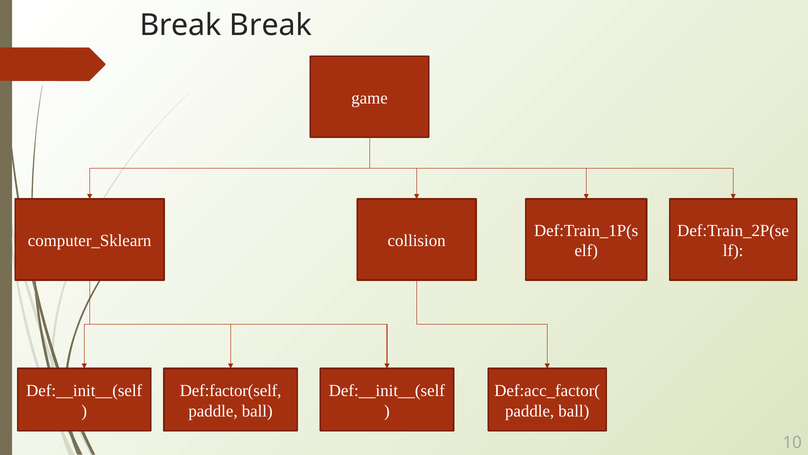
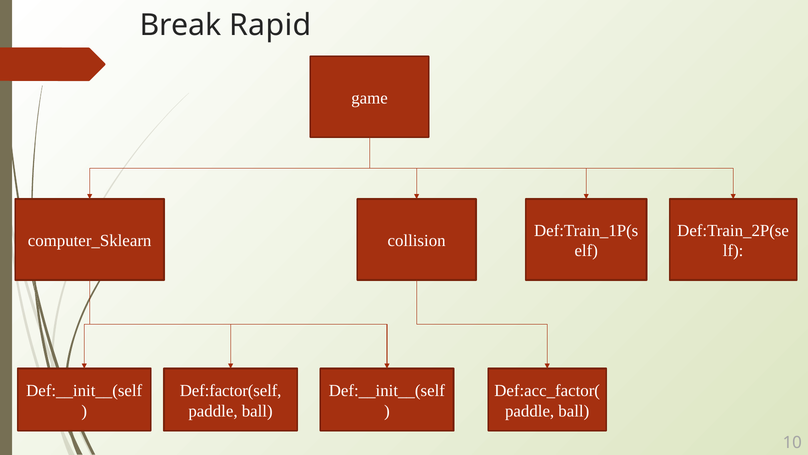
Break Break: Break -> Rapid
